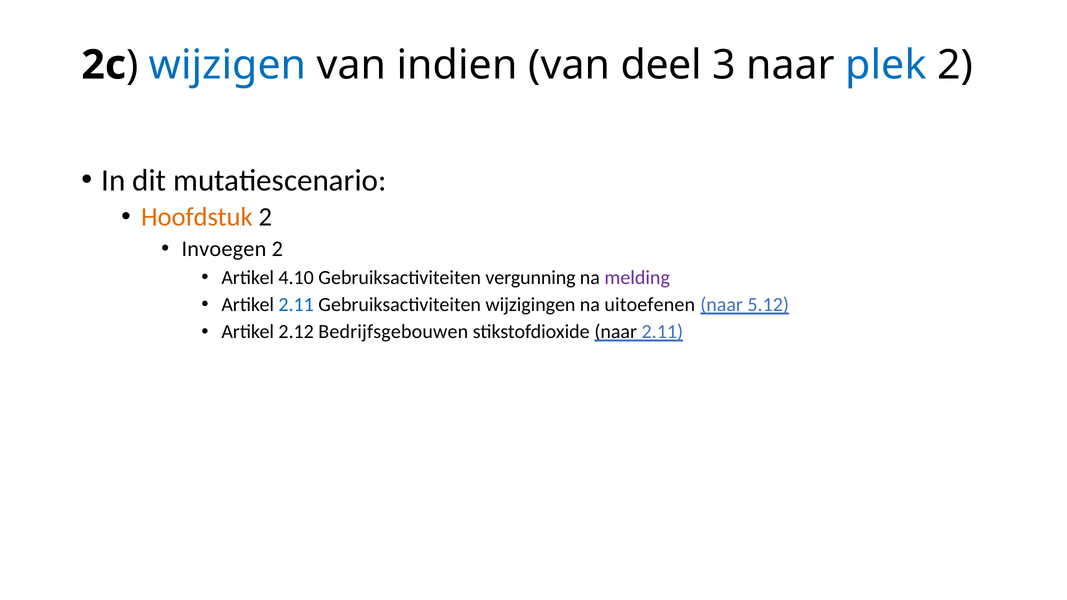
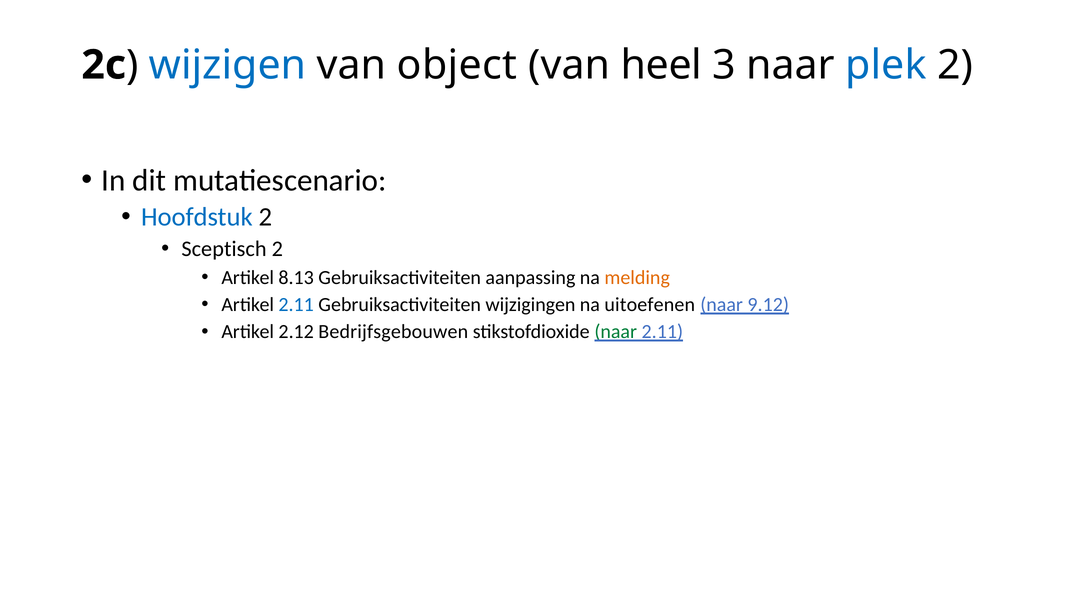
indien: indien -> object
deel: deel -> heel
Hoofdstuk colour: orange -> blue
Invoegen: Invoegen -> Sceptisch
4.10: 4.10 -> 8.13
vergunning: vergunning -> aanpassing
melding colour: purple -> orange
5.12: 5.12 -> 9.12
naar at (616, 332) colour: black -> green
